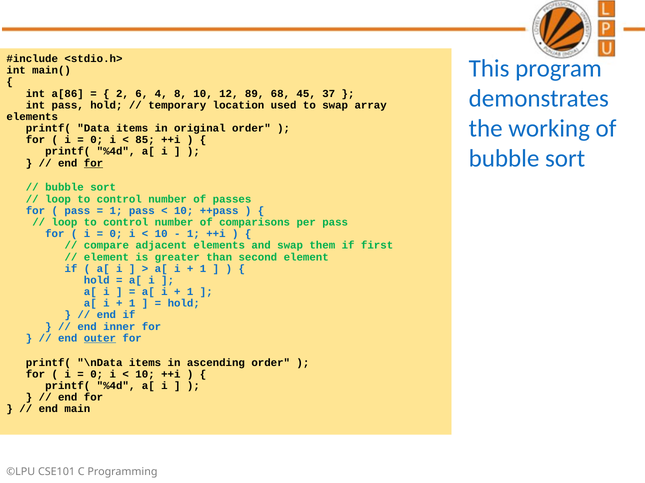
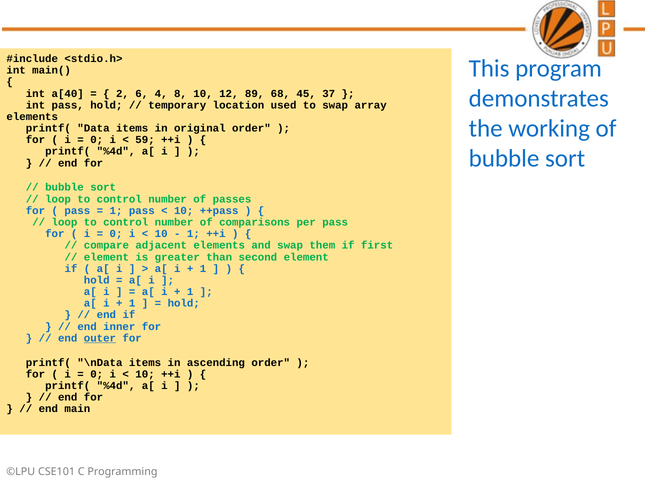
a[86: a[86 -> a[40
85: 85 -> 59
for at (93, 163) underline: present -> none
